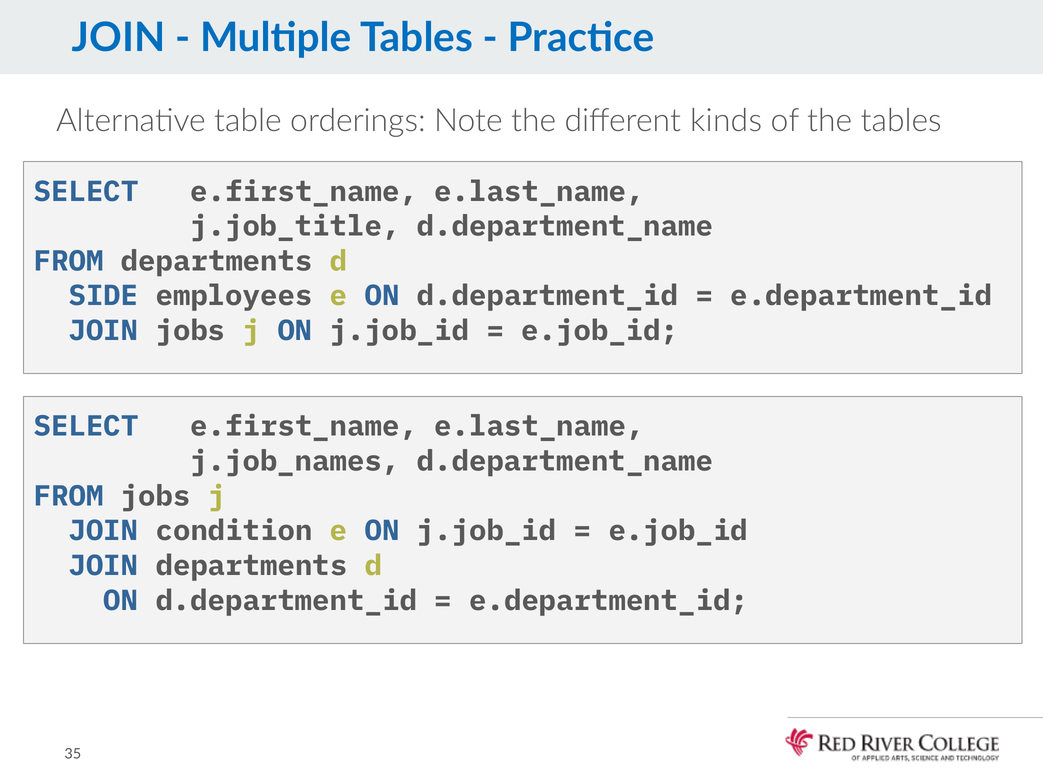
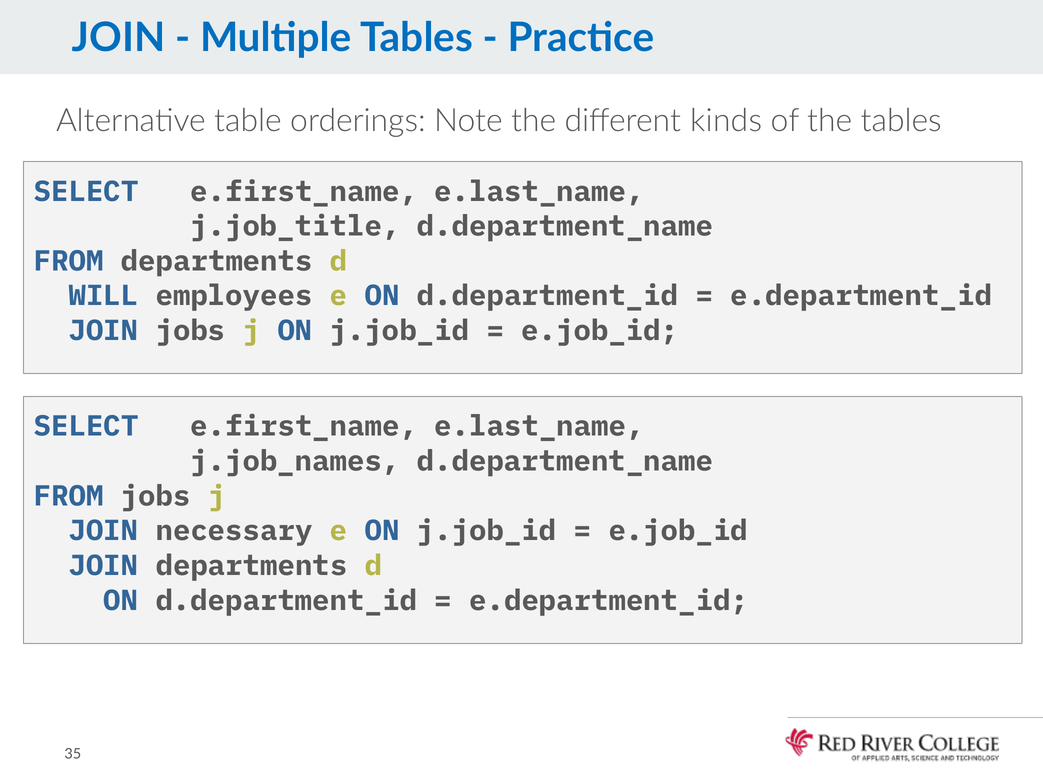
SIDE: SIDE -> WILL
condition: condition -> necessary
